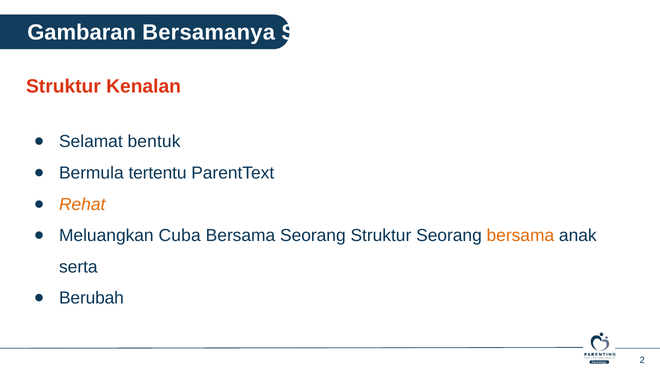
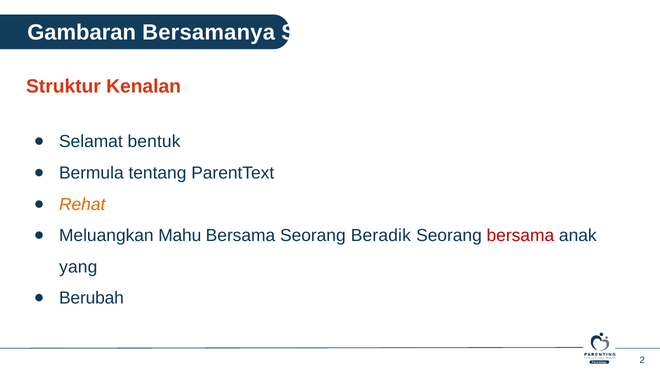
tertentu: tertentu -> tentang
Cuba: Cuba -> Mahu
Seorang Struktur: Struktur -> Beradik
bersama at (520, 236) colour: orange -> red
serta: serta -> yang
